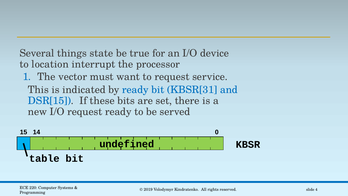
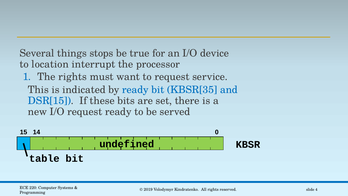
state: state -> stops
The vector: vector -> rights
KBSR[31: KBSR[31 -> KBSR[35
